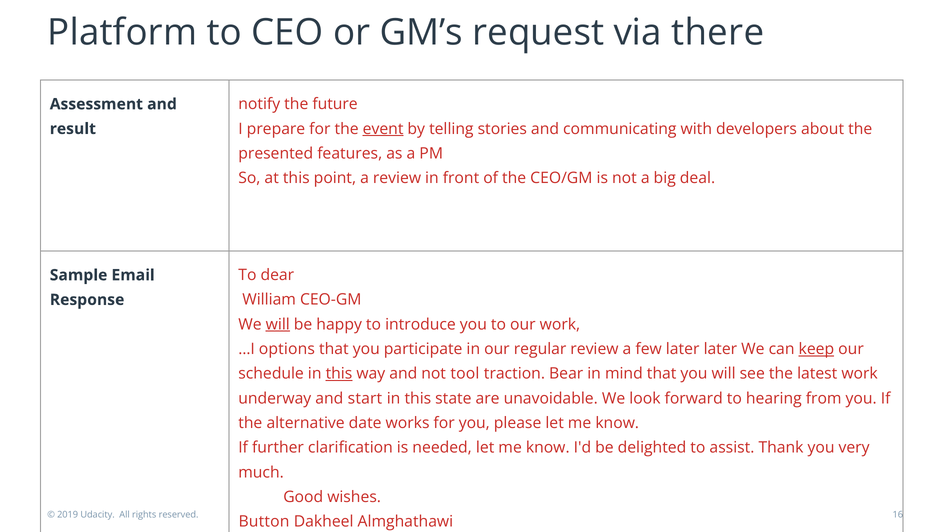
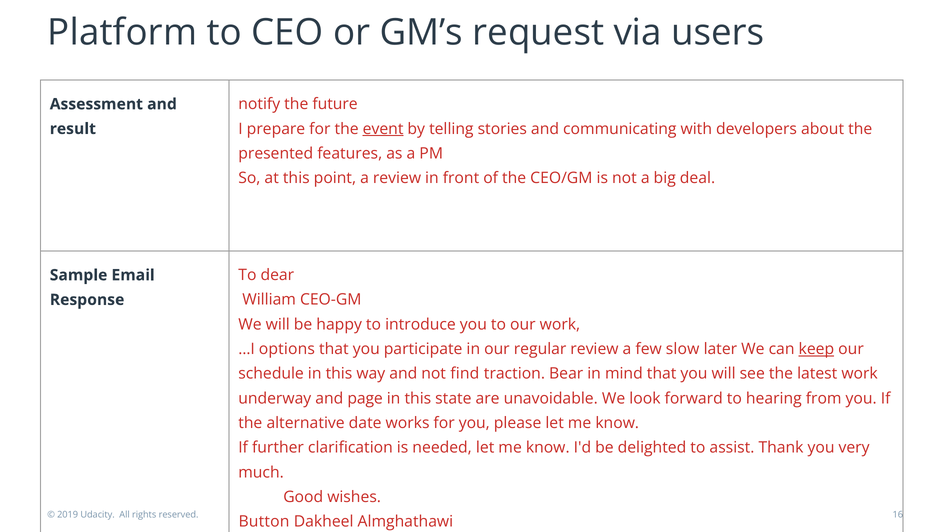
there: there -> users
will at (278, 324) underline: present -> none
few later: later -> slow
this at (339, 373) underline: present -> none
tool: tool -> find
start: start -> page
